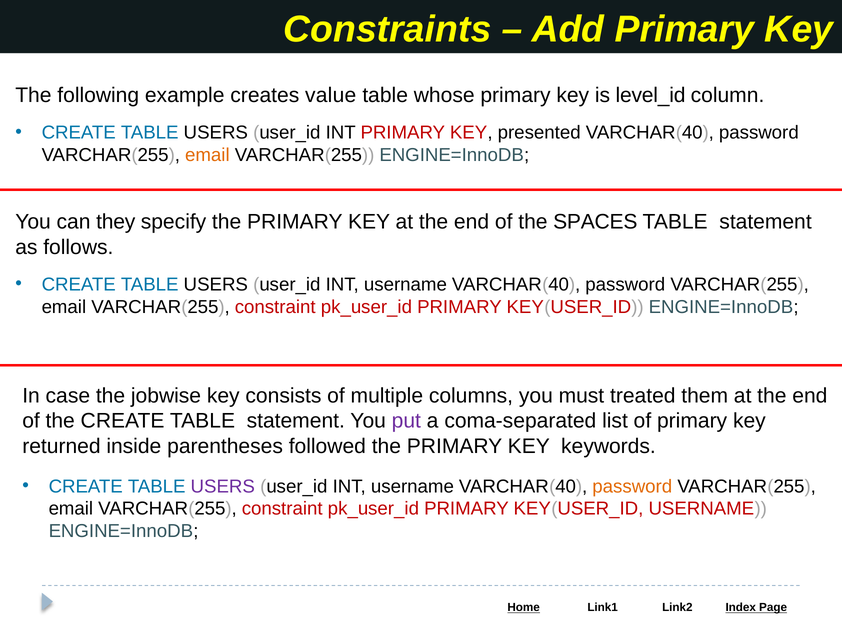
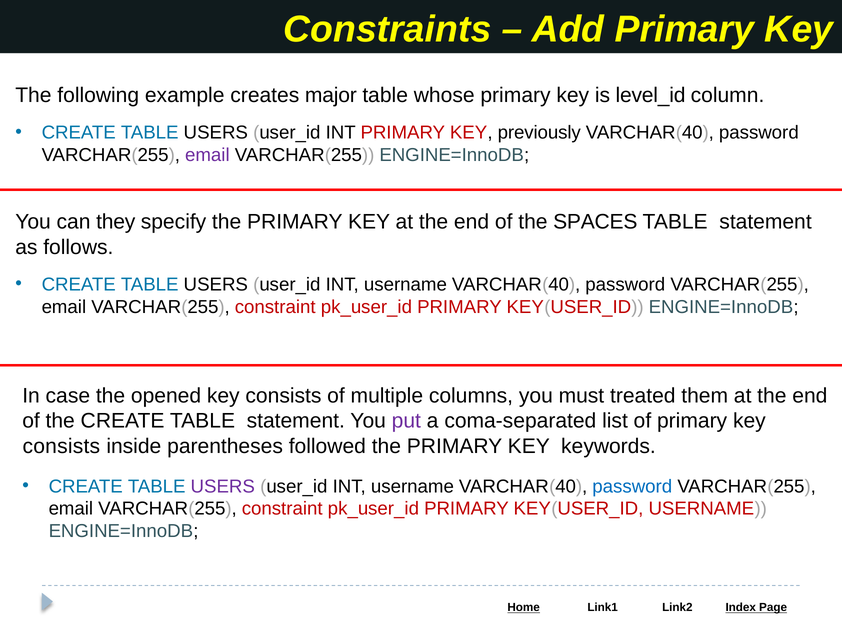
value: value -> major
presented: presented -> previously
email at (207, 155) colour: orange -> purple
jobwise: jobwise -> opened
returned at (61, 446): returned -> consists
password at (632, 486) colour: orange -> blue
